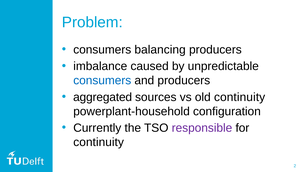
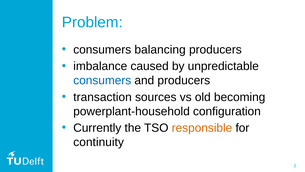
aggregated: aggregated -> transaction
old continuity: continuity -> becoming
responsible colour: purple -> orange
